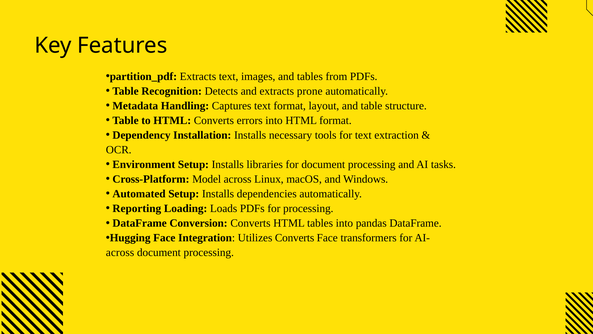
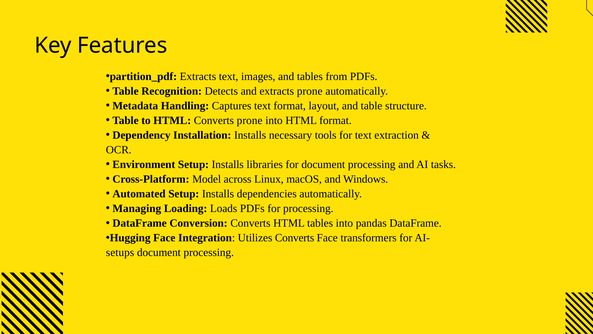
Converts errors: errors -> prone
Reporting: Reporting -> Managing
across at (120, 252): across -> setups
